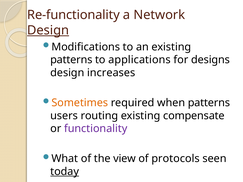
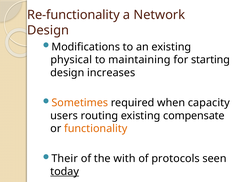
Design at (48, 30) underline: present -> none
patterns at (71, 60): patterns -> physical
applications: applications -> maintaining
designs: designs -> starting
when patterns: patterns -> capacity
functionality colour: purple -> orange
What: What -> Their
view: view -> with
